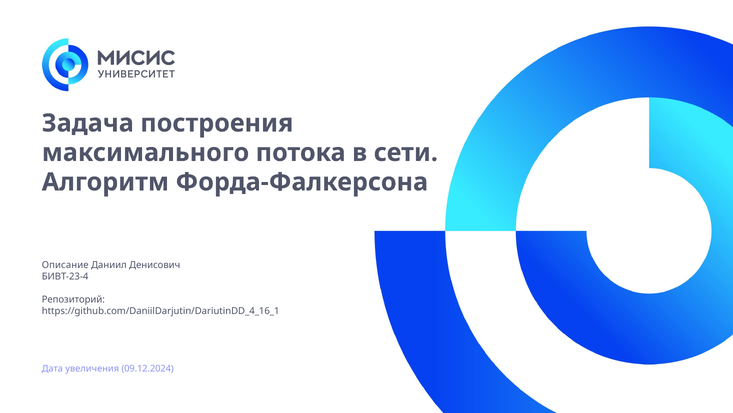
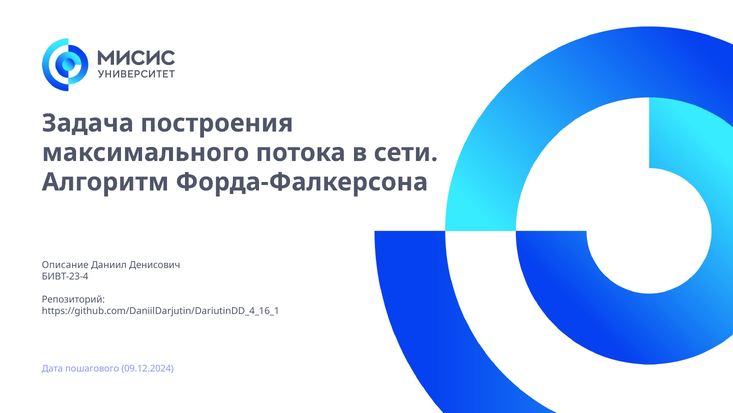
увеличения: увеличения -> пошагового
